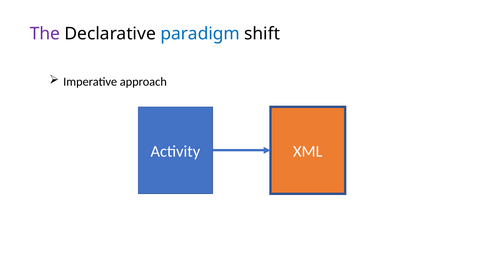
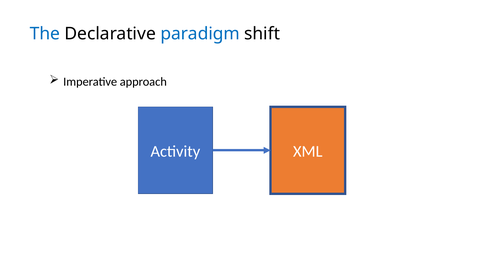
The colour: purple -> blue
